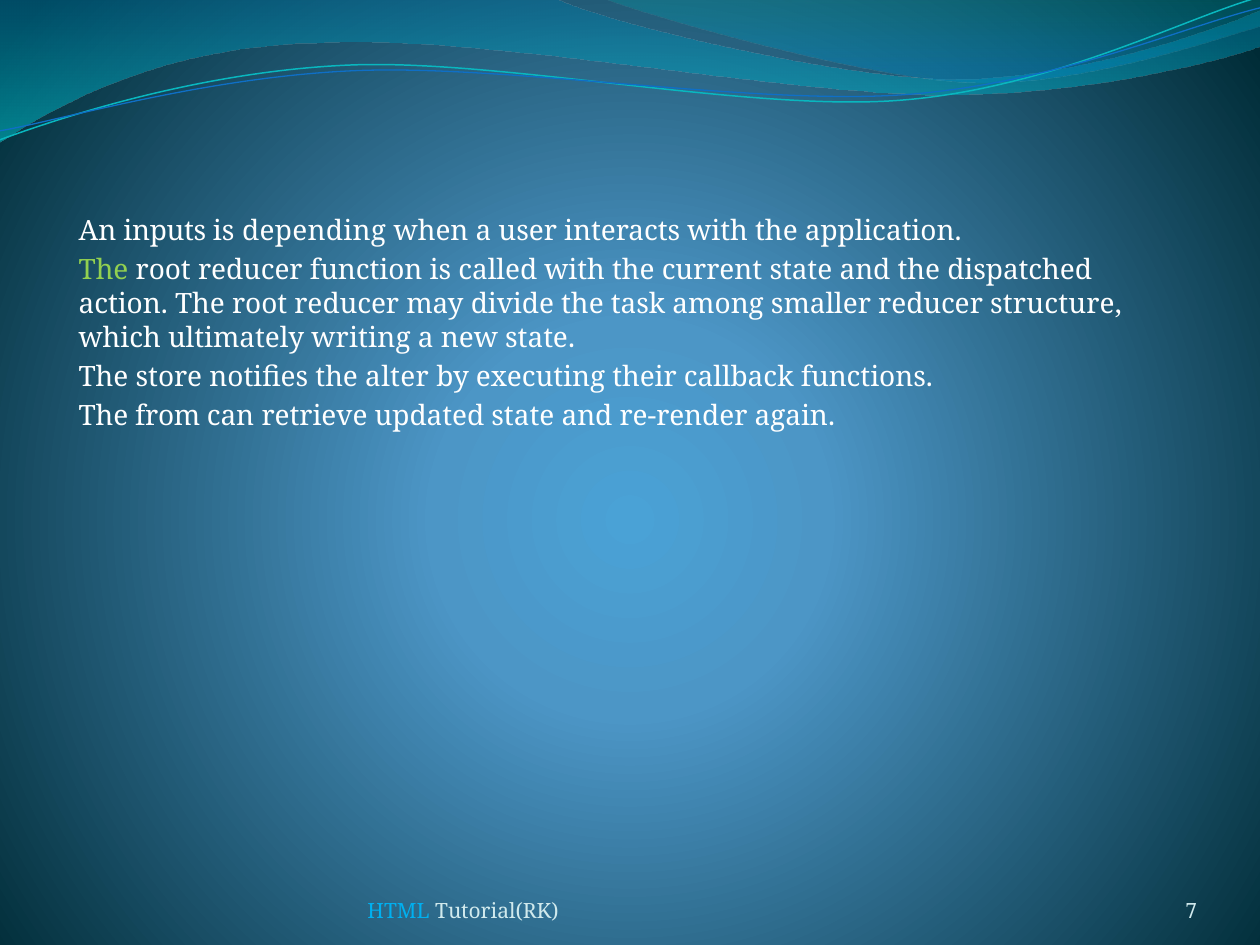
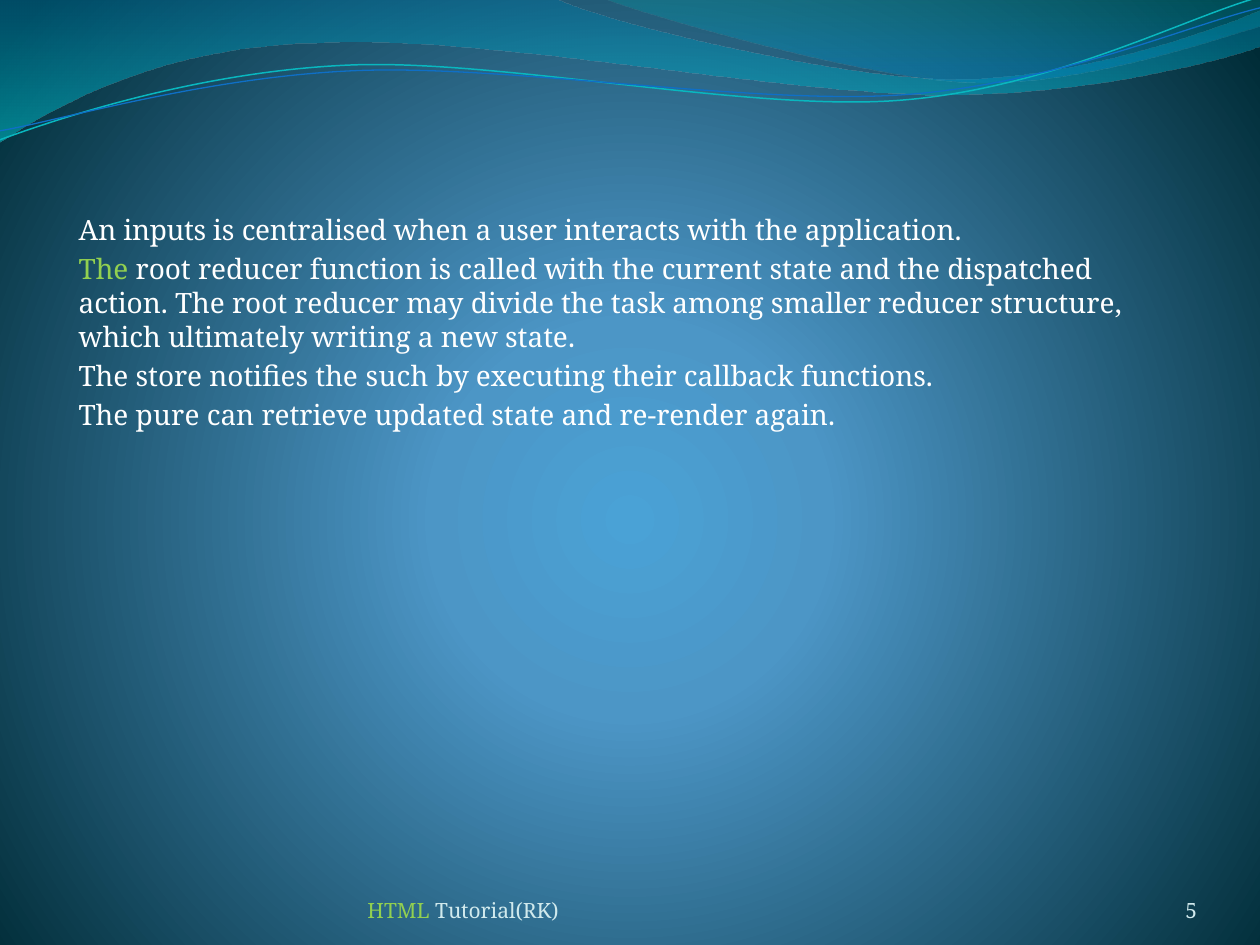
depending: depending -> centralised
alter: alter -> such
from: from -> pure
HTML colour: light blue -> light green
7: 7 -> 5
